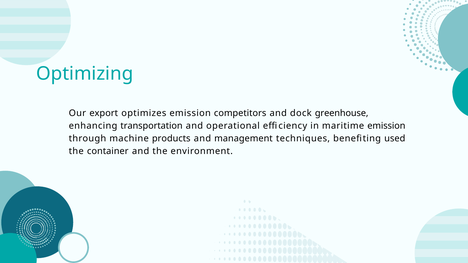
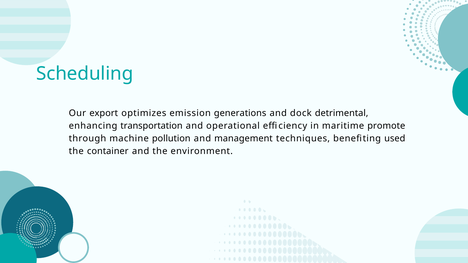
Optimizing: Optimizing -> Scheduling
competitors: competitors -> generations
greenhouse: greenhouse -> detrimental
maritime emission: emission -> promote
products: products -> pollution
